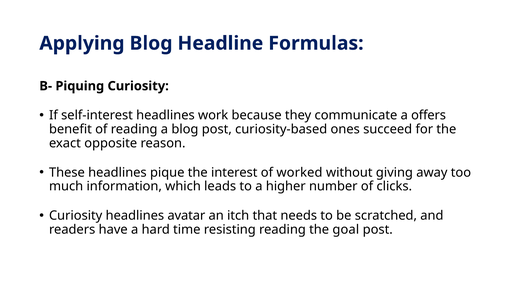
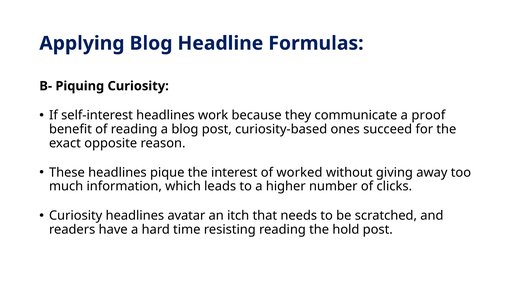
offers: offers -> proof
goal: goal -> hold
